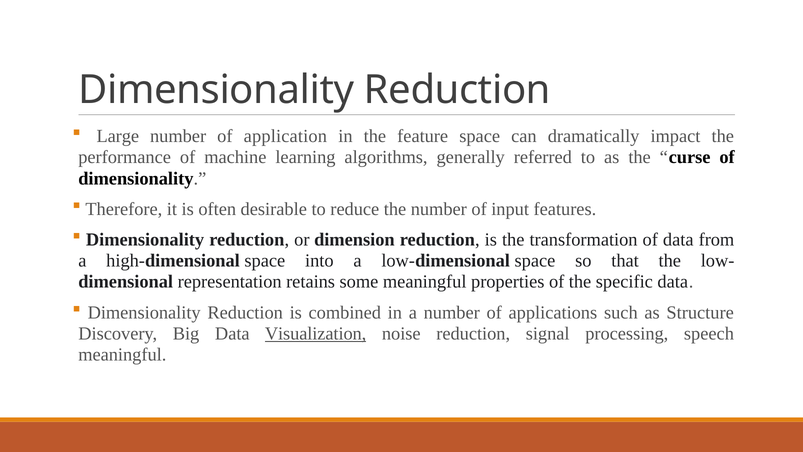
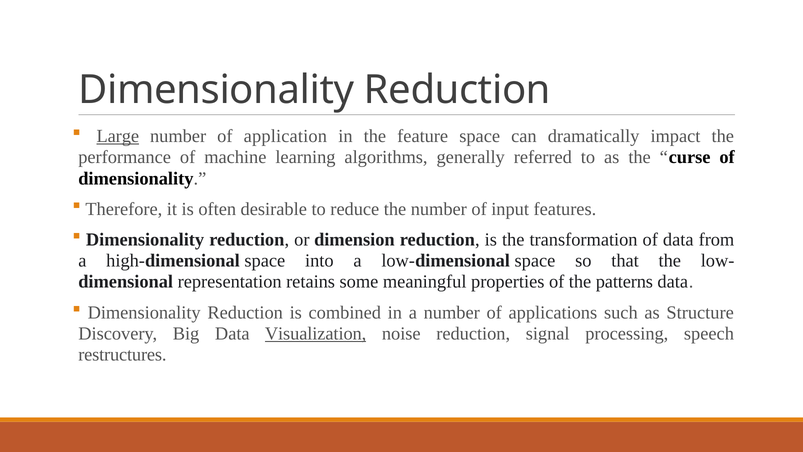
Large underline: none -> present
specific: specific -> patterns
meaningful at (122, 355): meaningful -> restructures
